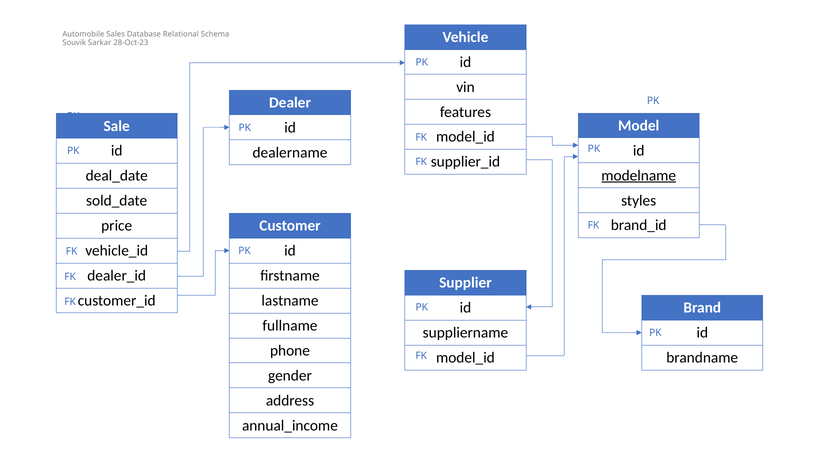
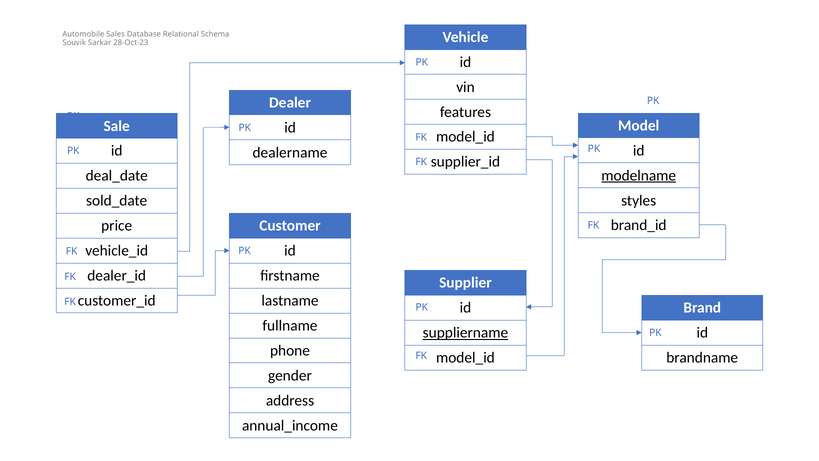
suppliername underline: none -> present
